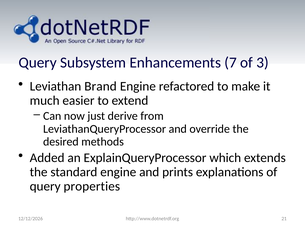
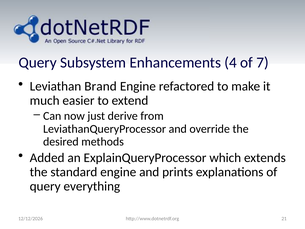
7: 7 -> 4
3: 3 -> 7
properties: properties -> everything
